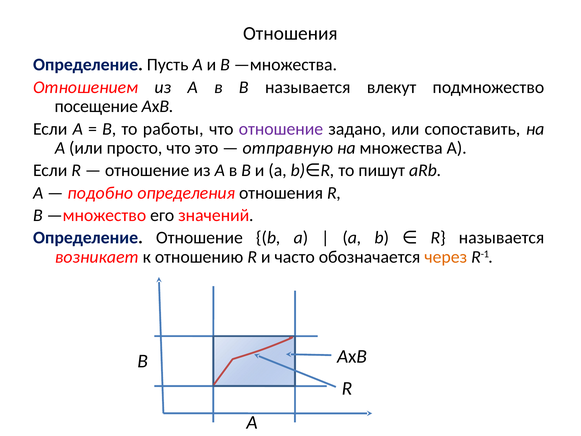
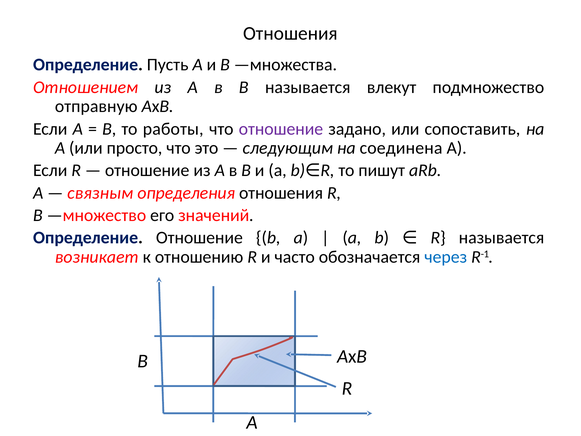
посещение: посещение -> отправную
отправную: отправную -> следующим
множества: множества -> соединена
подобно: подобно -> связным
через colour: orange -> blue
